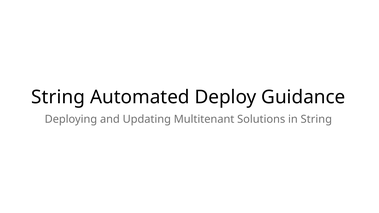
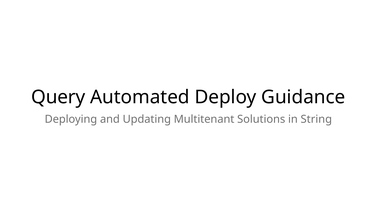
String at (58, 97): String -> Query
